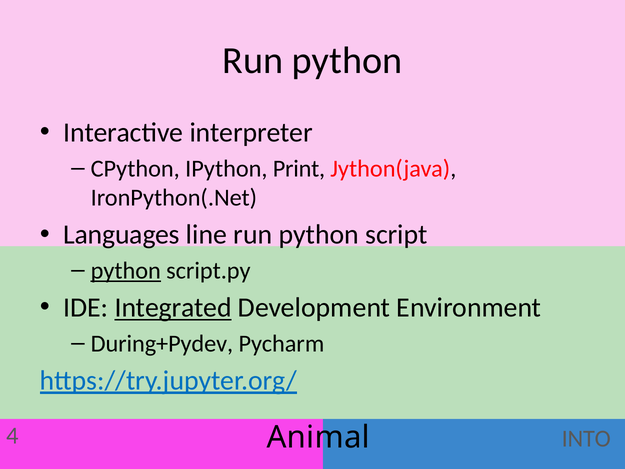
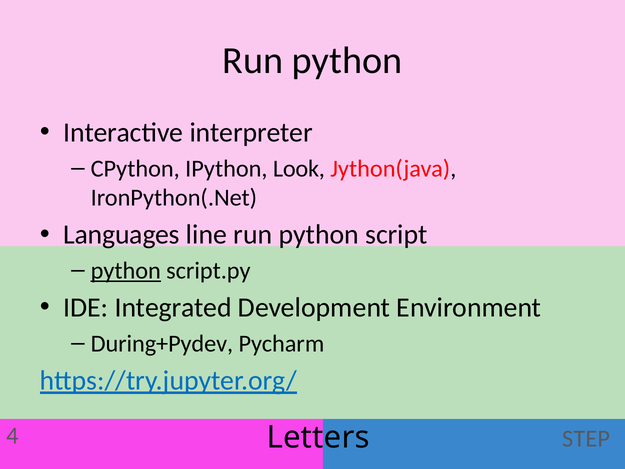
Print: Print -> Look
Integrated underline: present -> none
INTO: INTO -> STEP
Animal: Animal -> Letters
